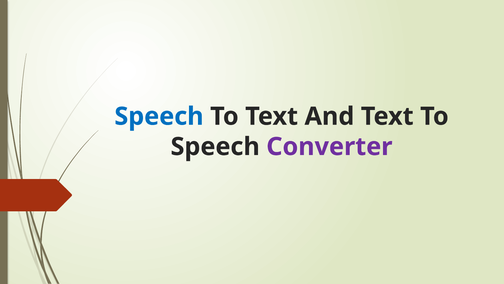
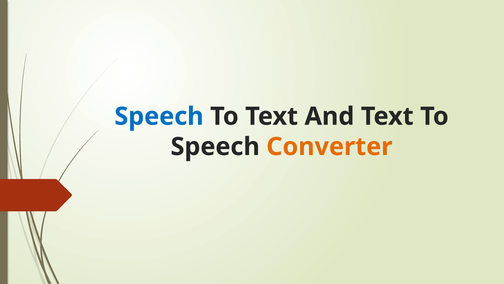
Converter colour: purple -> orange
